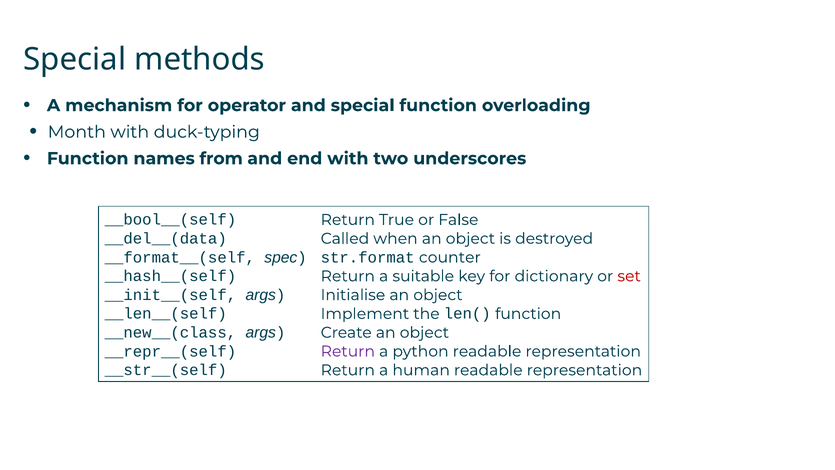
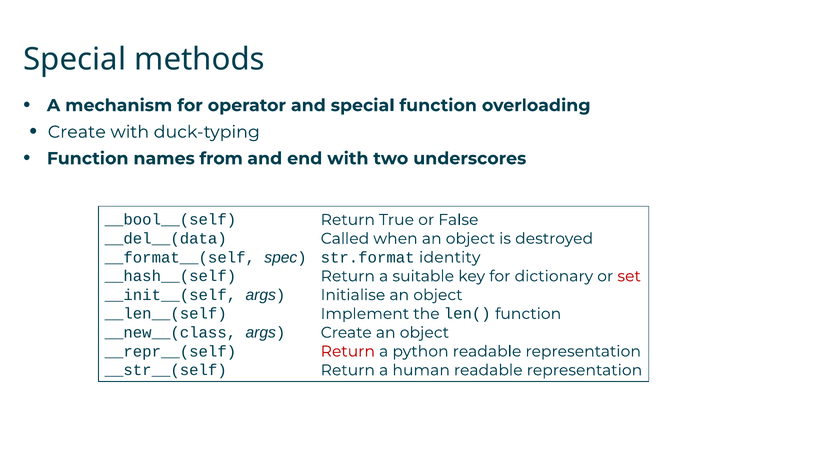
Month at (77, 132): Month -> Create
counter: counter -> identity
Return at (348, 351) colour: purple -> red
